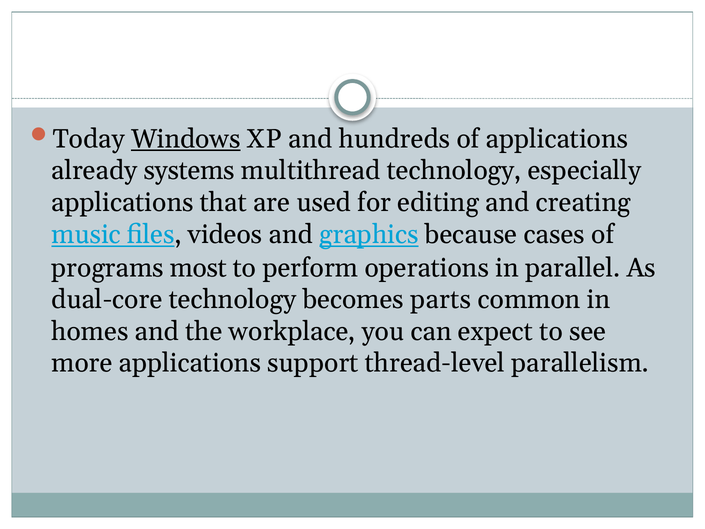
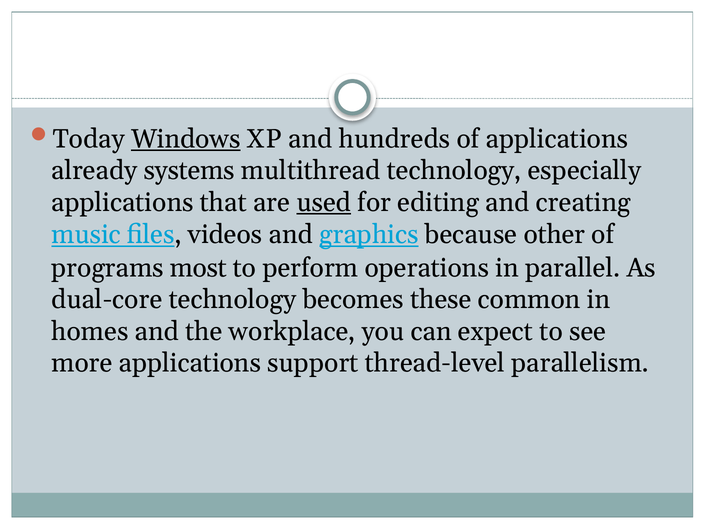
used underline: none -> present
cases: cases -> other
parts: parts -> these
